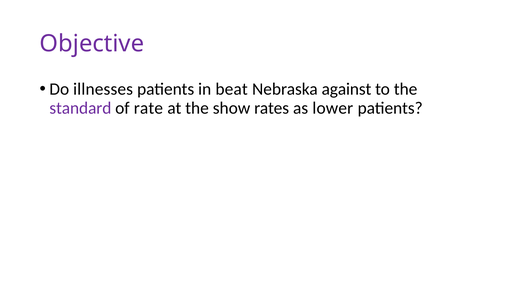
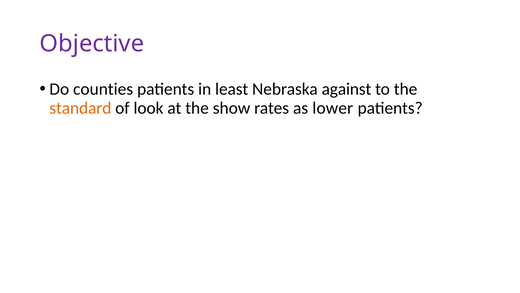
illnesses: illnesses -> counties
beat: beat -> least
standard colour: purple -> orange
rate: rate -> look
